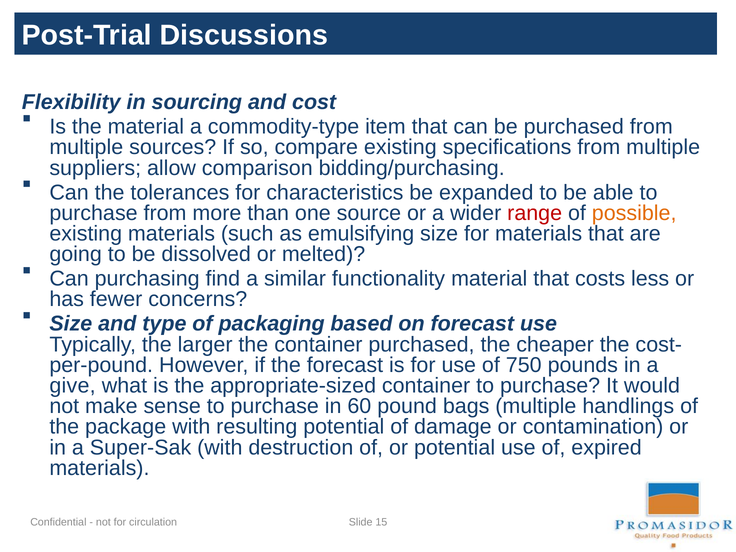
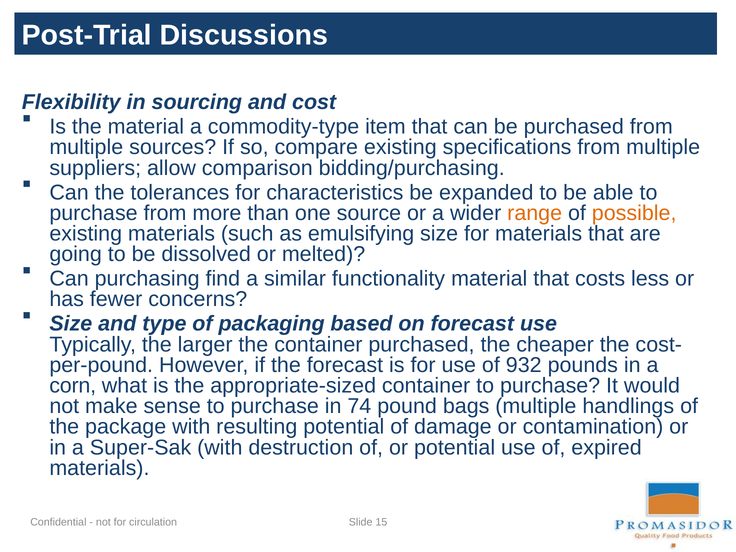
range colour: red -> orange
750: 750 -> 932
give: give -> corn
60: 60 -> 74
